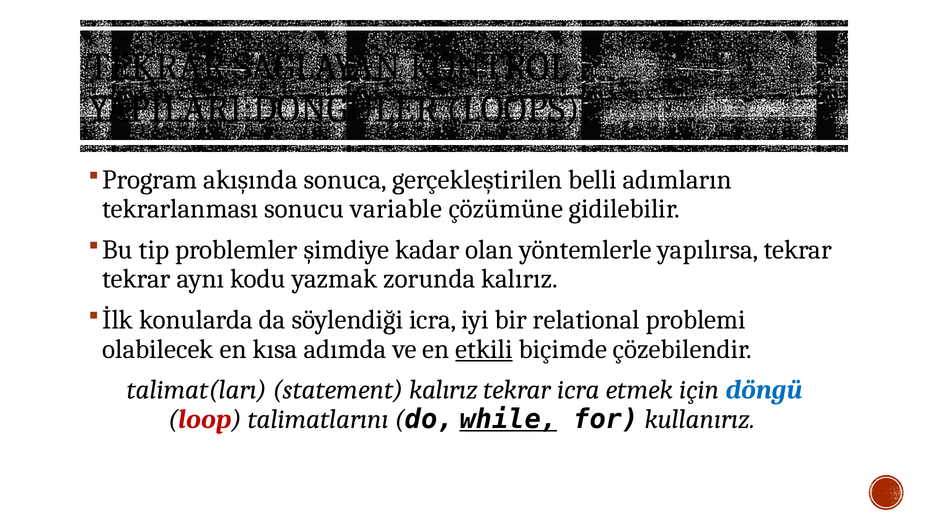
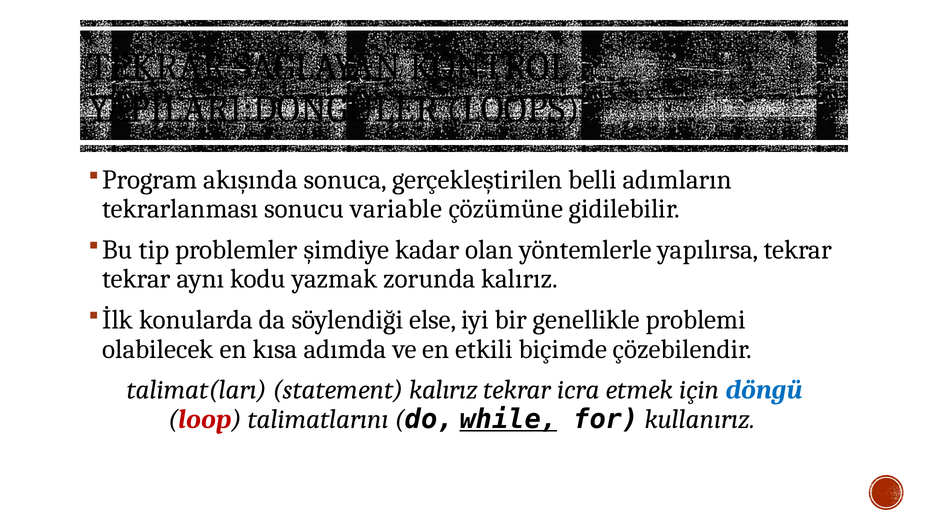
söylendiği icra: icra -> else
relational: relational -> genellikle
etkili underline: present -> none
